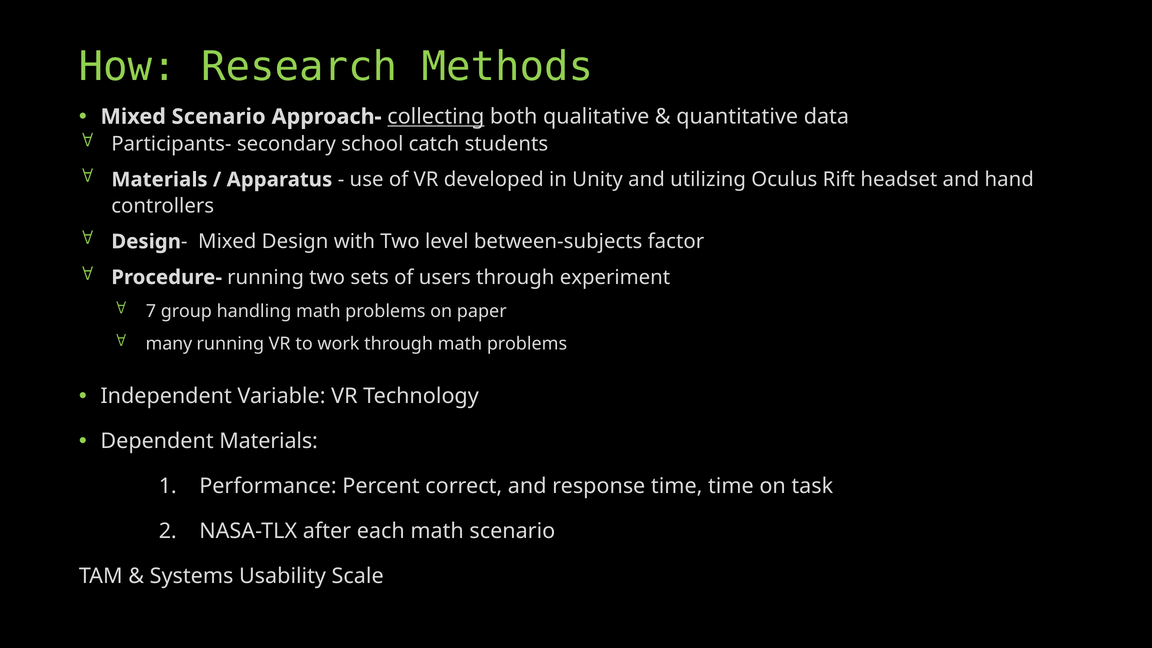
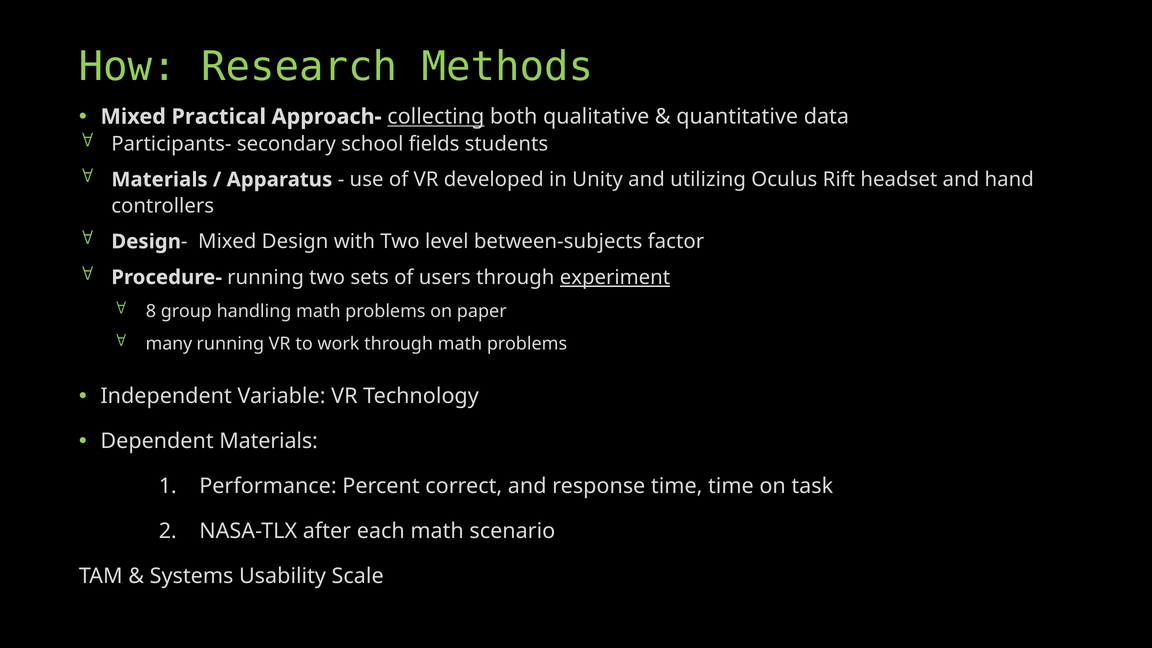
Mixed Scenario: Scenario -> Practical
catch: catch -> fields
experiment underline: none -> present
7: 7 -> 8
